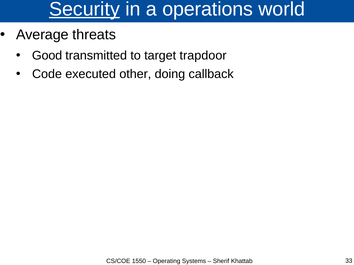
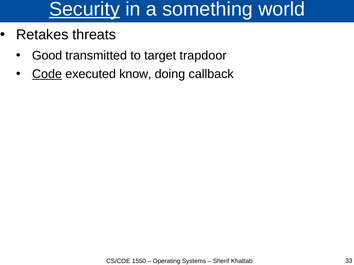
operations: operations -> something
Average: Average -> Retakes
Code underline: none -> present
other: other -> know
